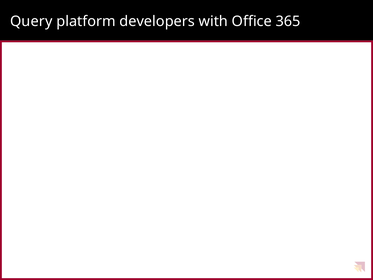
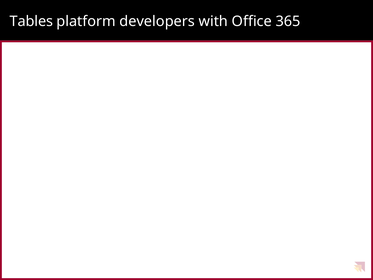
Query: Query -> Tables
